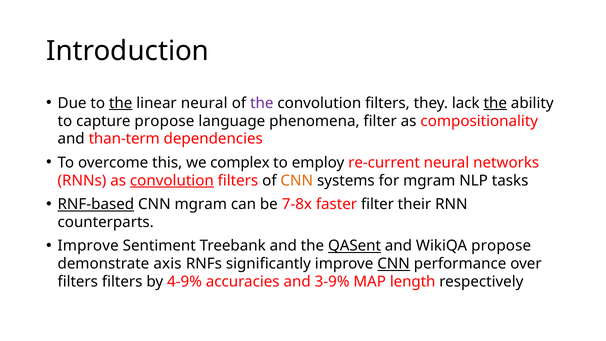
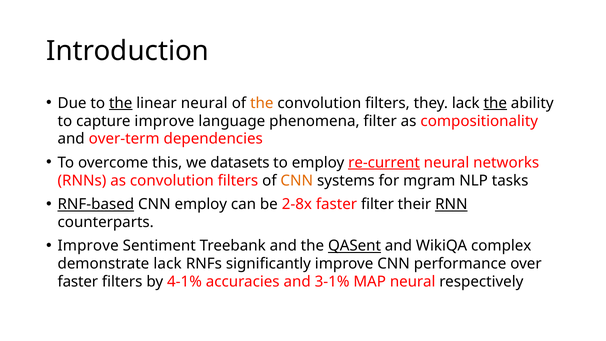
the at (262, 103) colour: purple -> orange
capture propose: propose -> improve
than-term: than-term -> over-term
complex: complex -> datasets
re-current underline: none -> present
convolution at (172, 181) underline: present -> none
CNN mgram: mgram -> employ
7-8x: 7-8x -> 2-8x
RNN underline: none -> present
WikiQA propose: propose -> complex
demonstrate axis: axis -> lack
CNN at (394, 264) underline: present -> none
filters at (78, 282): filters -> faster
4-9%: 4-9% -> 4-1%
3-9%: 3-9% -> 3-1%
MAP length: length -> neural
